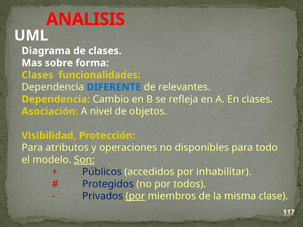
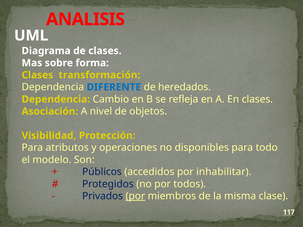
funcionalidades: funcionalidades -> transformación
relevantes: relevantes -> heredados
Son underline: present -> none
